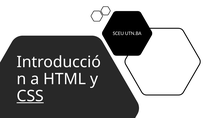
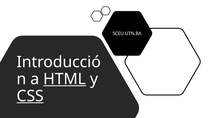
HTML underline: none -> present
